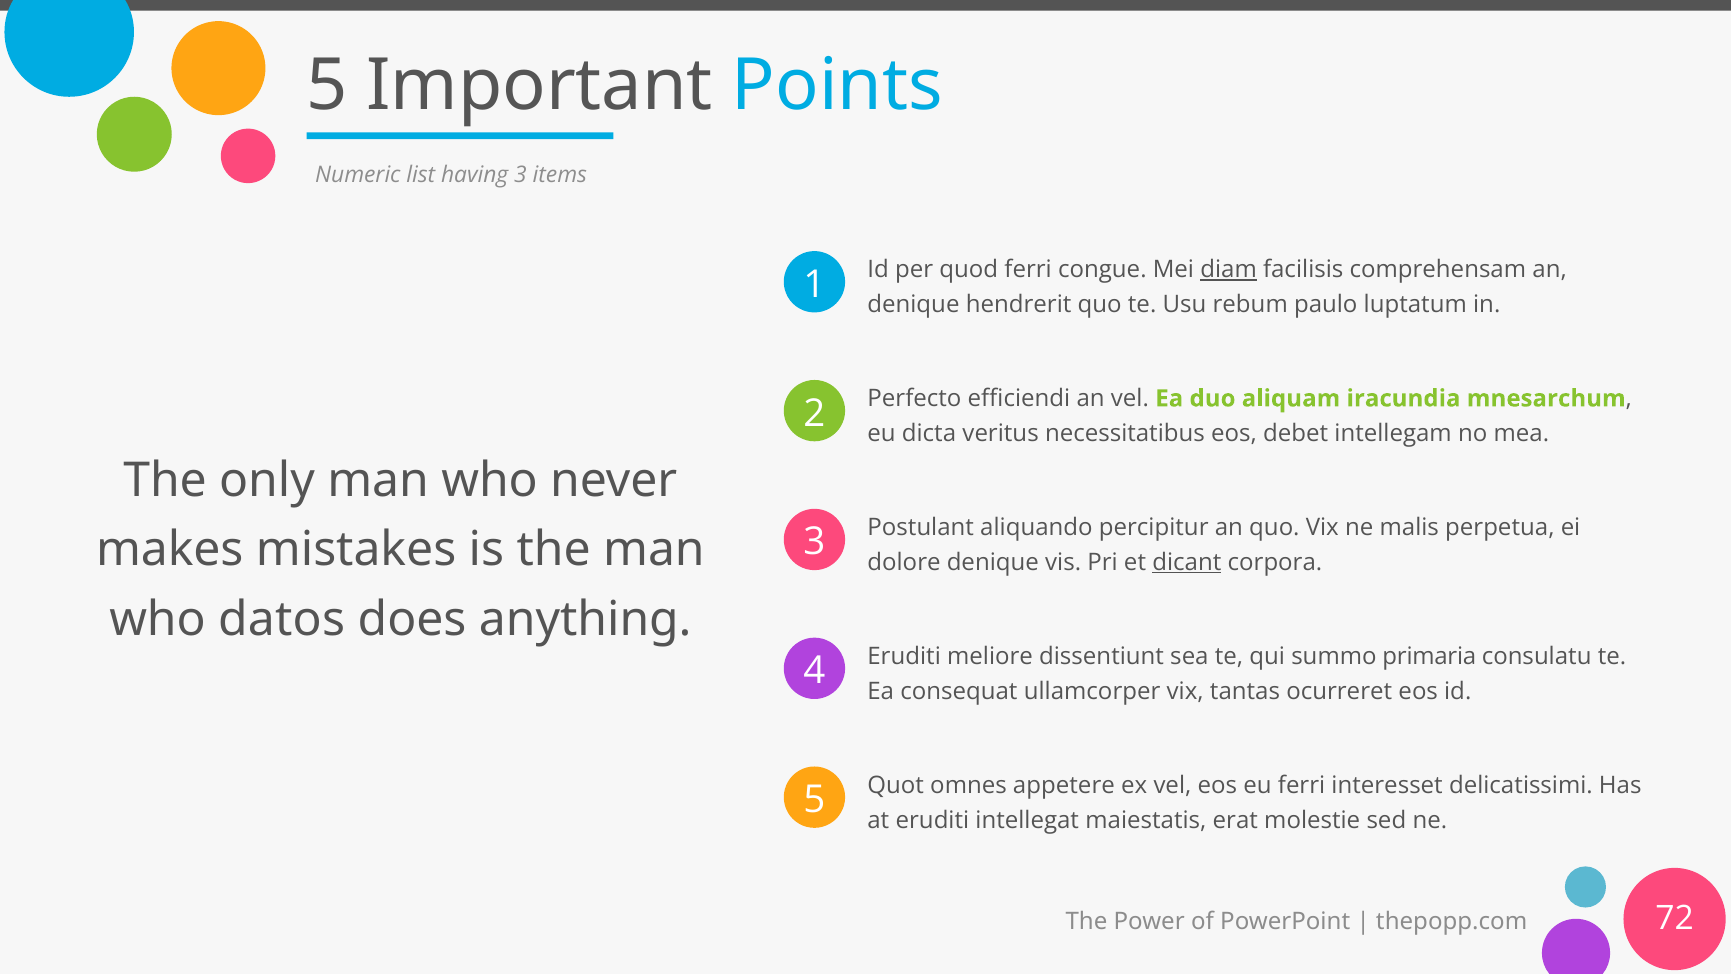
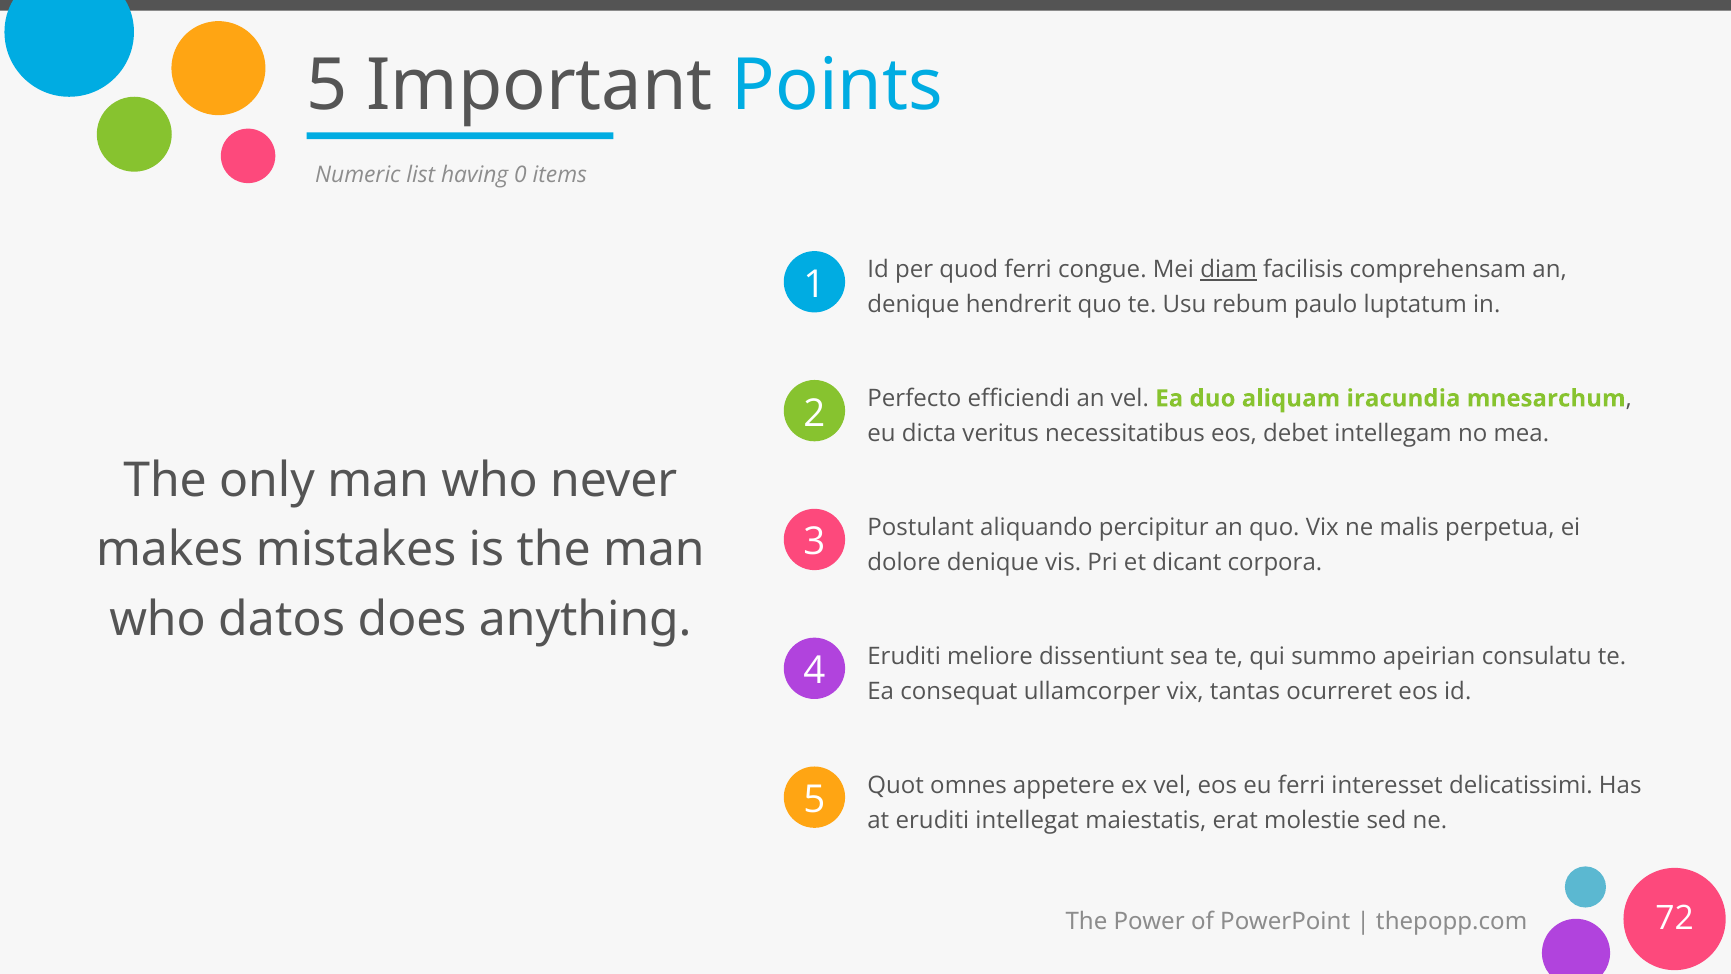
having 3: 3 -> 0
dicant underline: present -> none
primaria: primaria -> apeirian
